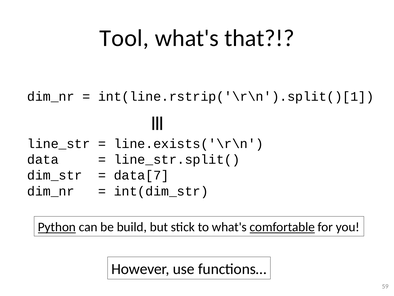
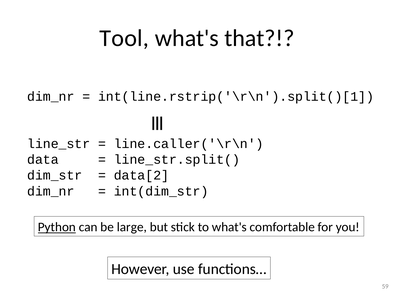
line.exists('\r\n: line.exists('\r\n -> line.caller('\r\n
data[7: data[7 -> data[2
build: build -> large
comfortable underline: present -> none
